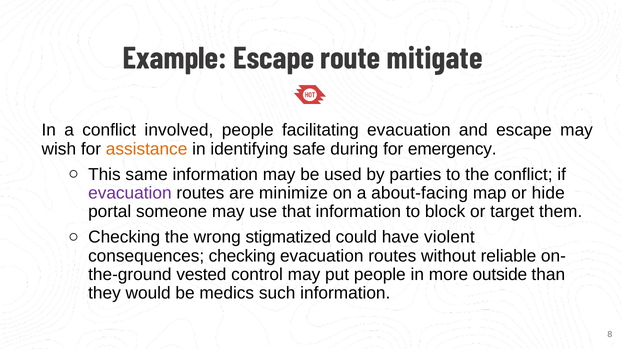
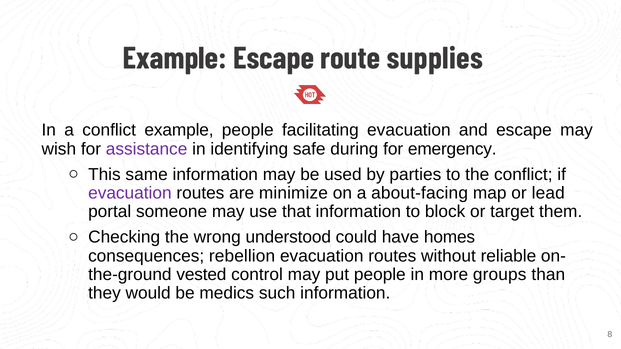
mitigate: mitigate -> supplies
conflict involved: involved -> example
assistance colour: orange -> purple
hide: hide -> lead
stigmatized: stigmatized -> understood
violent: violent -> homes
consequences checking: checking -> rebellion
outside: outside -> groups
